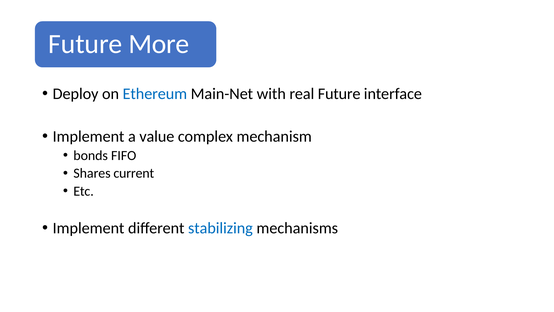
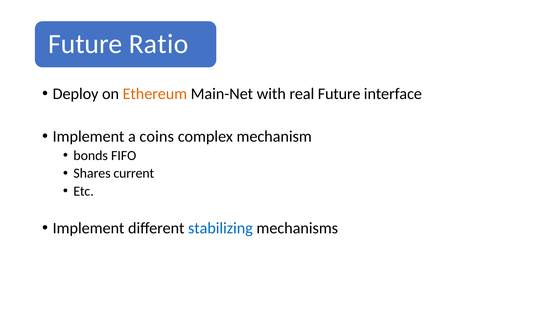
More: More -> Ratio
Ethereum colour: blue -> orange
value: value -> coins
